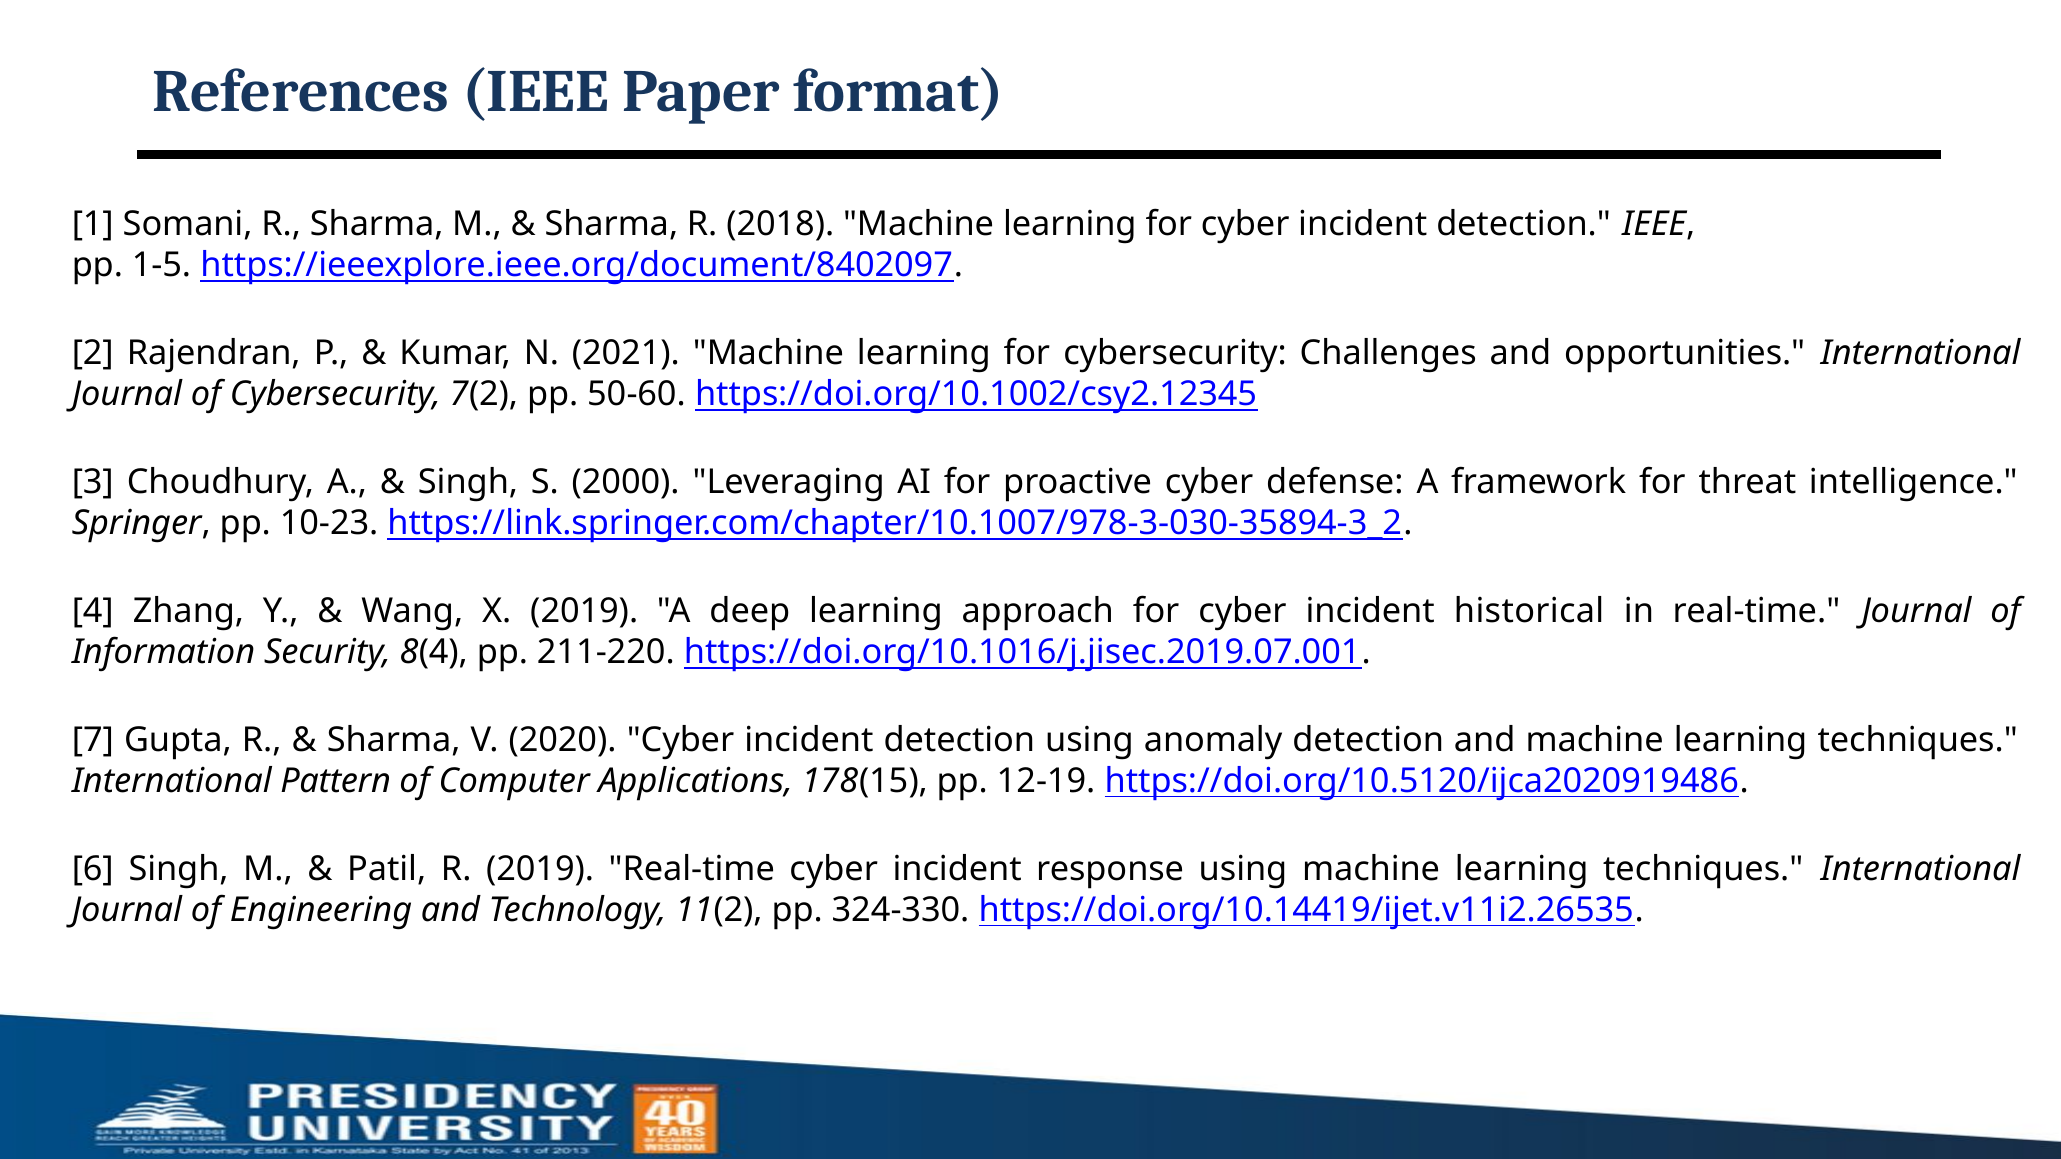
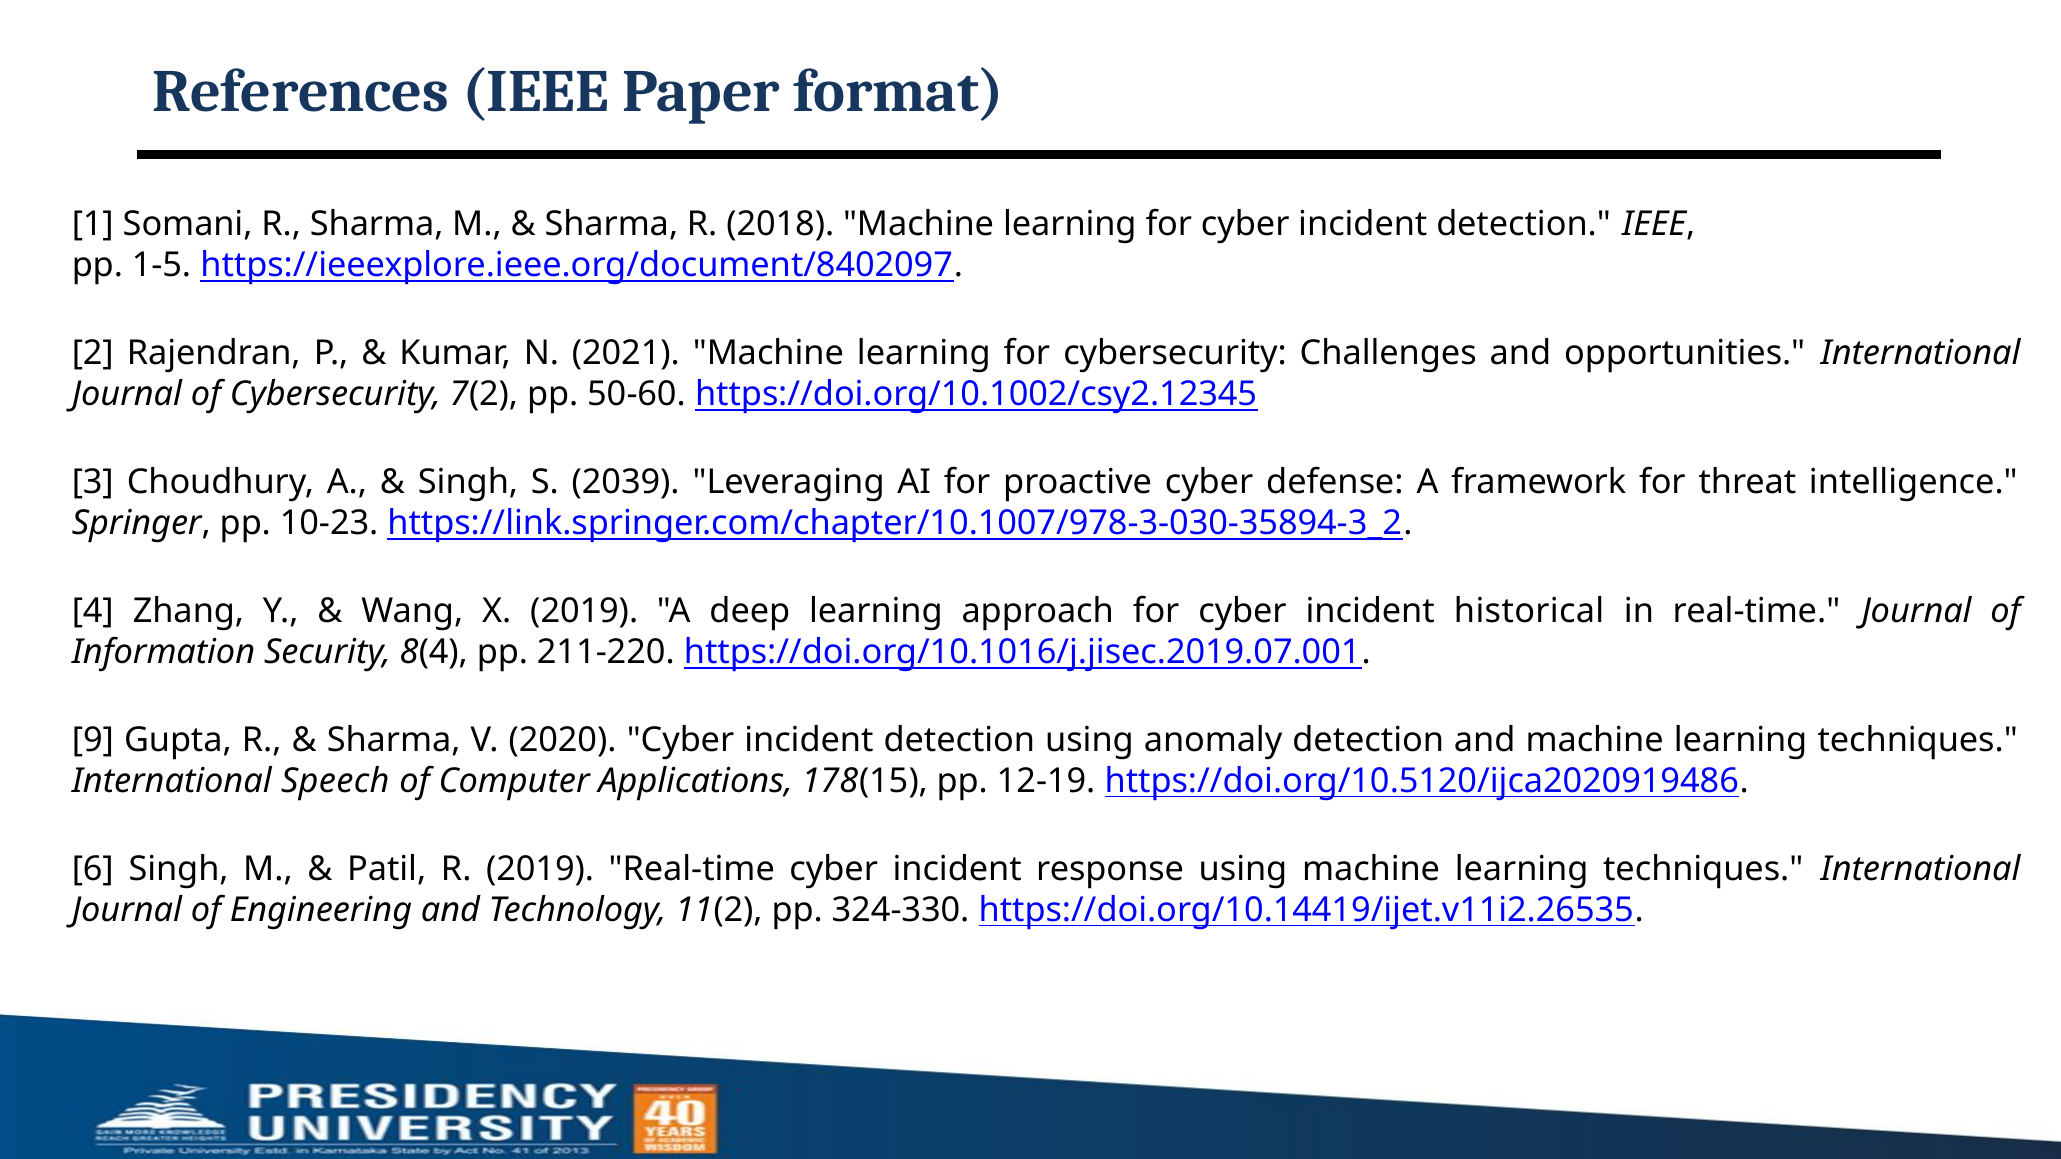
2000: 2000 -> 2039
7: 7 -> 9
Pattern: Pattern -> Speech
